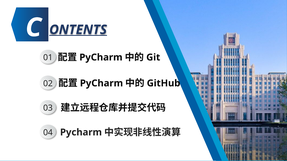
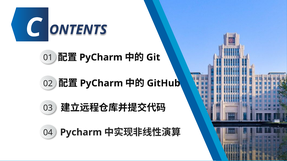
ONTENTS underline: present -> none
